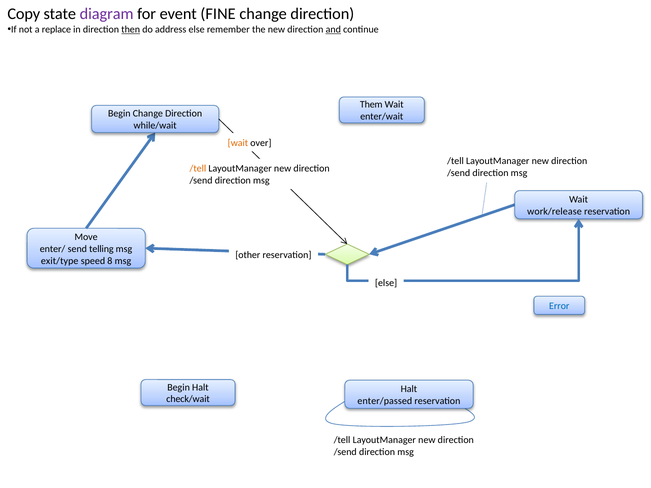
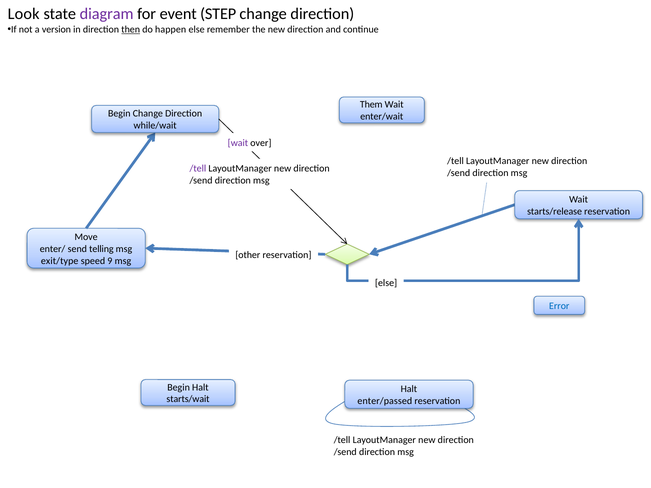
Copy: Copy -> Look
FINE: FINE -> STEP
replace: replace -> version
address: address -> happen
and underline: present -> none
wait at (238, 143) colour: orange -> purple
/tell at (198, 169) colour: orange -> purple
work/release: work/release -> starts/release
8: 8 -> 9
check/wait: check/wait -> starts/wait
